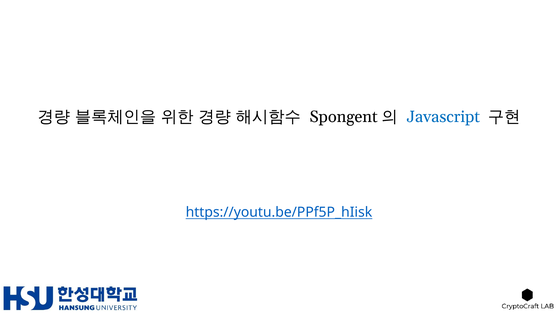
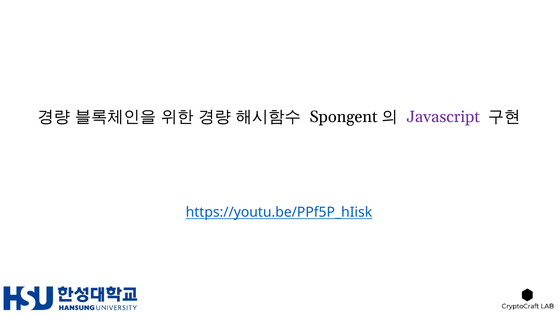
Javascript colour: blue -> purple
